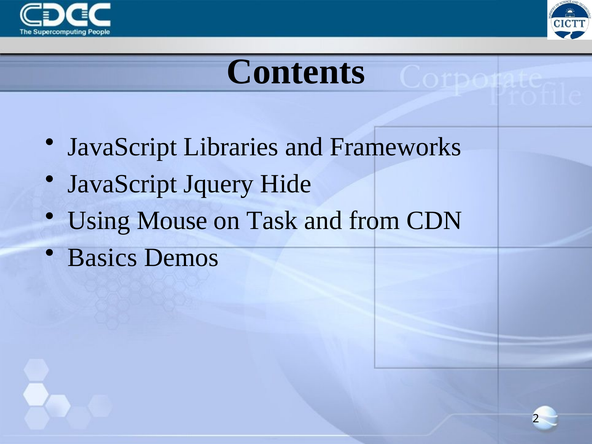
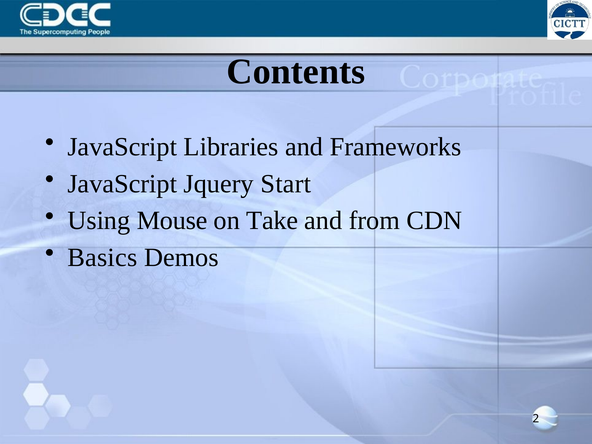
Hide: Hide -> Start
Task: Task -> Take
